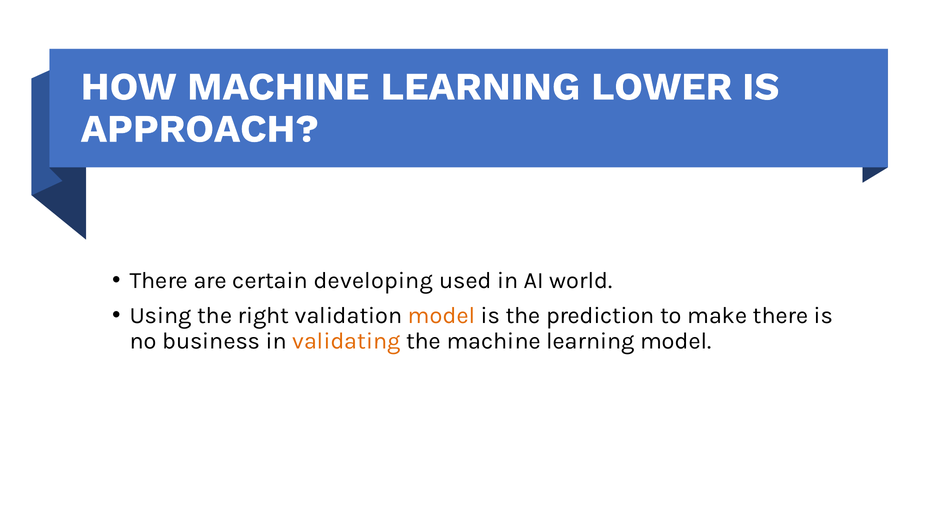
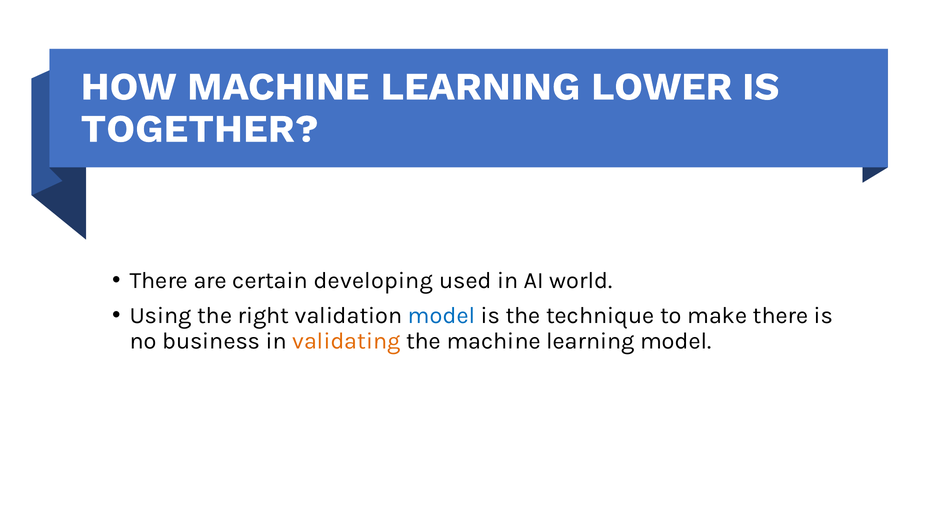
APPROACH: APPROACH -> TOGETHER
model at (442, 316) colour: orange -> blue
prediction: prediction -> technique
